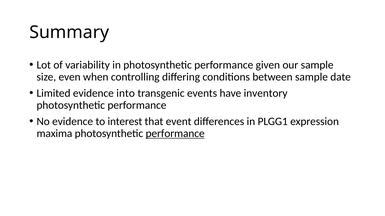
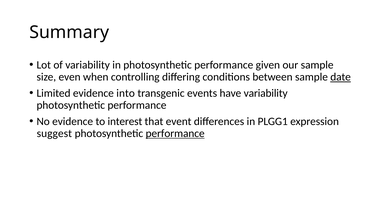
date underline: none -> present
have inventory: inventory -> variability
maxima: maxima -> suggest
